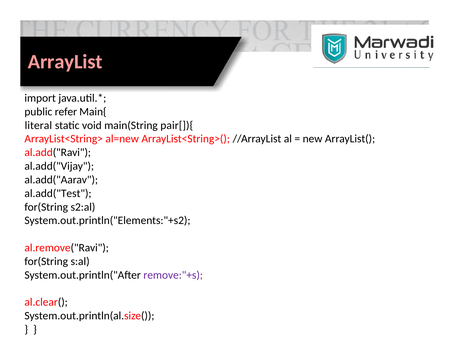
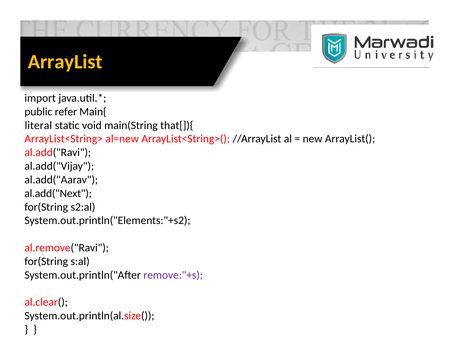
ArrayList colour: pink -> yellow
pair[]){: pair[]){ -> that[]){
al.add("Test: al.add("Test -> al.add("Next
